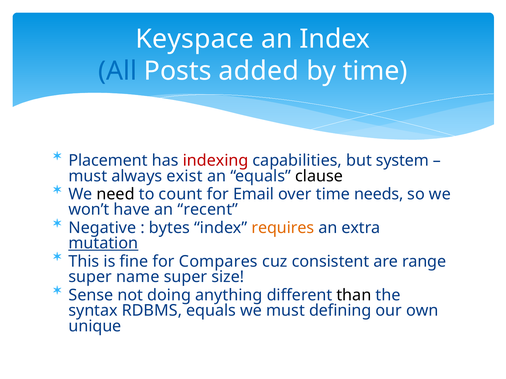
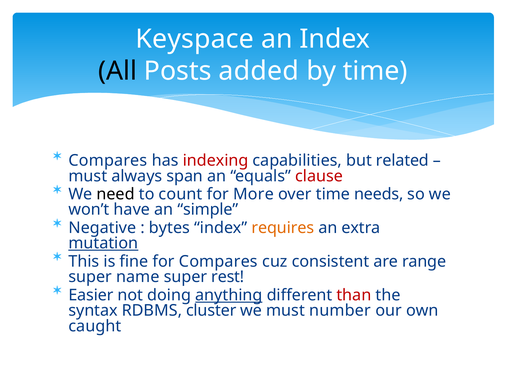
All colour: blue -> black
Placement at (108, 161): Placement -> Compares
system: system -> related
exist: exist -> span
clause colour: black -> red
Email: Email -> More
recent: recent -> simple
size: size -> rest
Sense: Sense -> Easier
anything underline: none -> present
than colour: black -> red
RDBMS equals: equals -> cluster
defining: defining -> number
unique: unique -> caught
